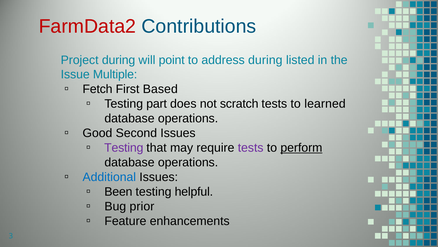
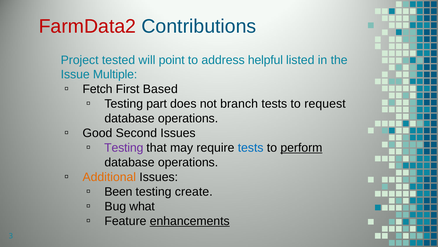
Project during: during -> tested
address during: during -> helpful
scratch: scratch -> branch
learned: learned -> request
tests at (251, 147) colour: purple -> blue
Additional colour: blue -> orange
helpful: helpful -> create
prior: prior -> what
enhancements underline: none -> present
